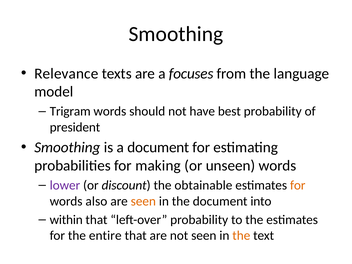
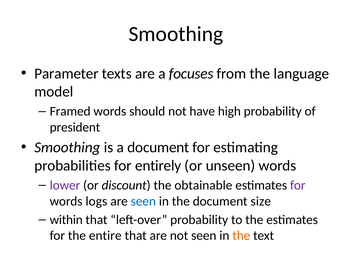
Relevance: Relevance -> Parameter
Trigram: Trigram -> Framed
best: best -> high
making: making -> entirely
for at (298, 185) colour: orange -> purple
also: also -> logs
seen at (143, 201) colour: orange -> blue
into: into -> size
